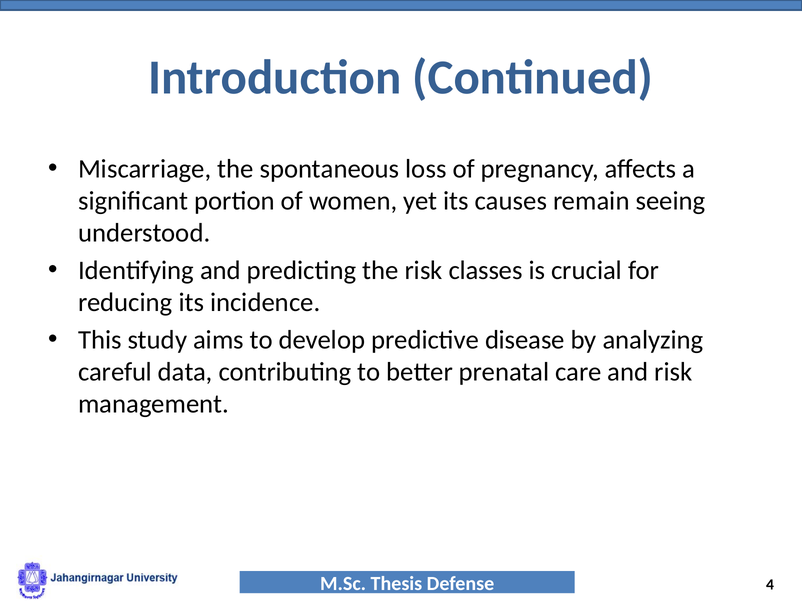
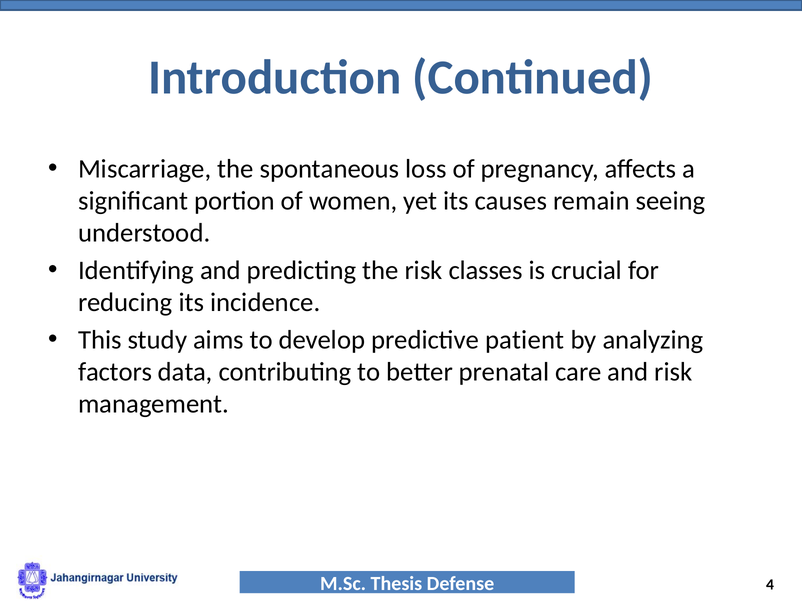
disease: disease -> patient
careful: careful -> factors
